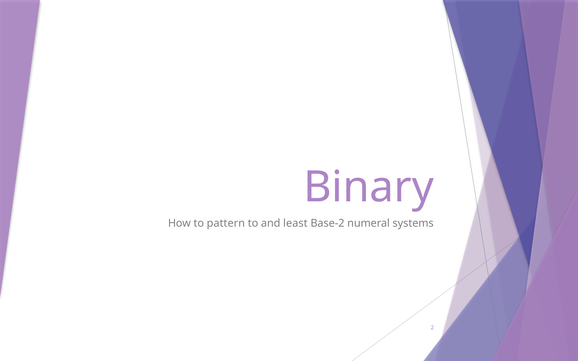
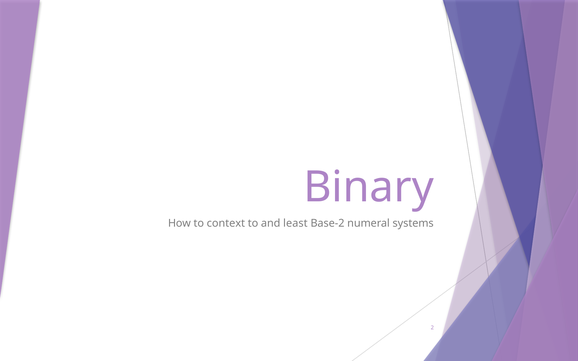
pattern: pattern -> context
